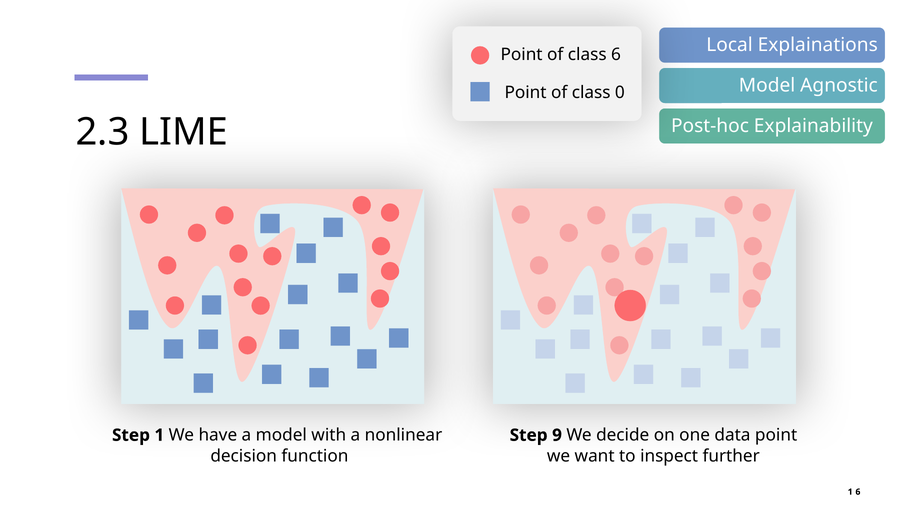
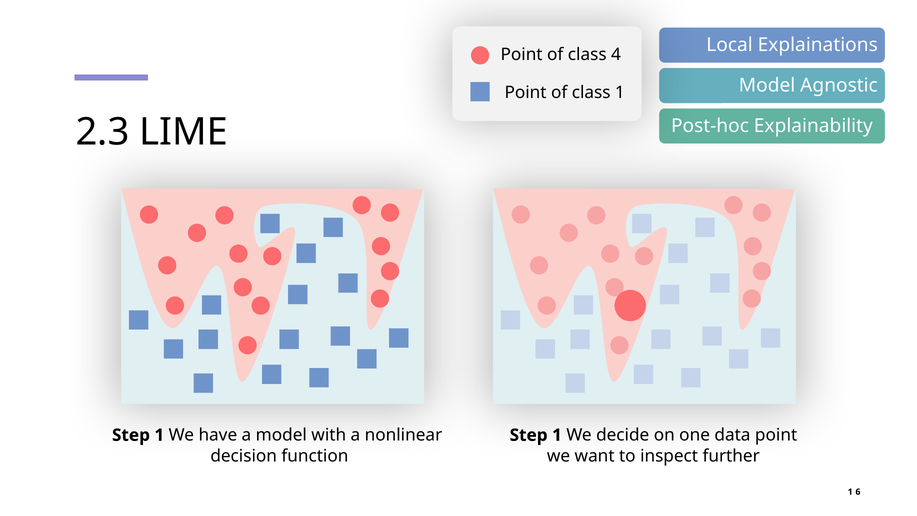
class 6: 6 -> 4
class 0: 0 -> 1
9 at (557, 435): 9 -> 1
